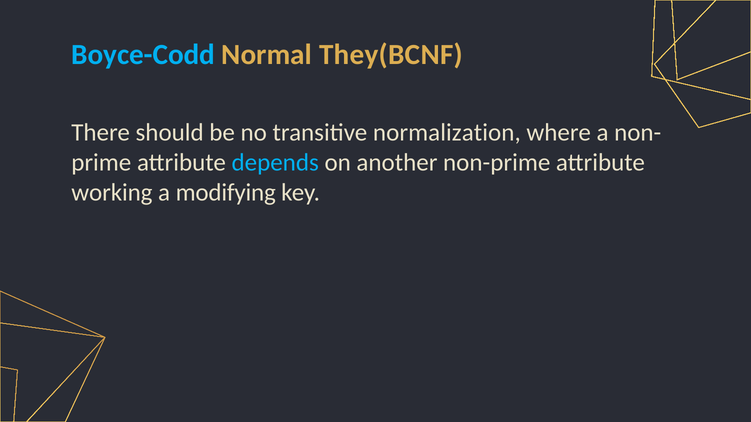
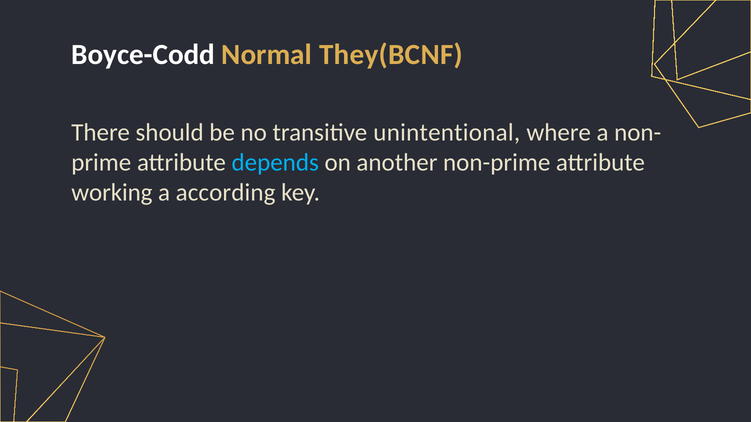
Boyce-Codd colour: light blue -> white
normalization: normalization -> unintentional
modifying: modifying -> according
